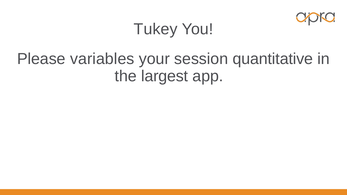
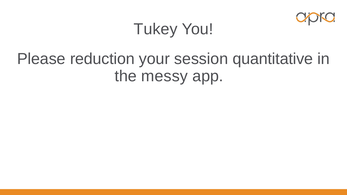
variables: variables -> reduction
largest: largest -> messy
